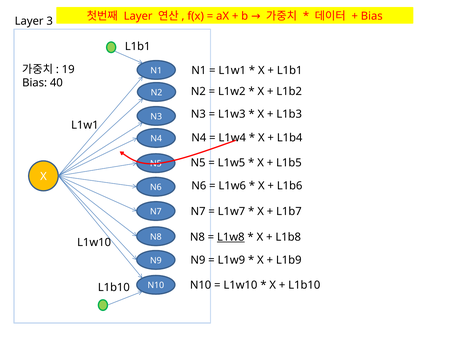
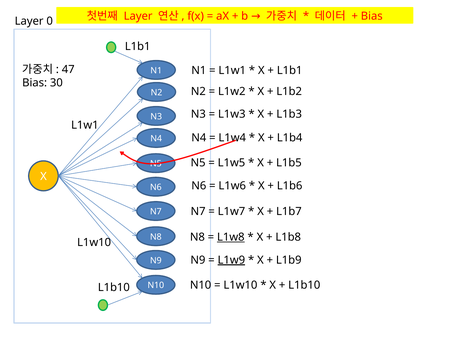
3: 3 -> 0
19: 19 -> 47
40: 40 -> 30
L1w9 underline: none -> present
